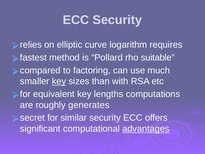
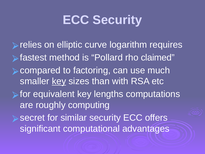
suitable: suitable -> claimed
generates: generates -> computing
advantages underline: present -> none
